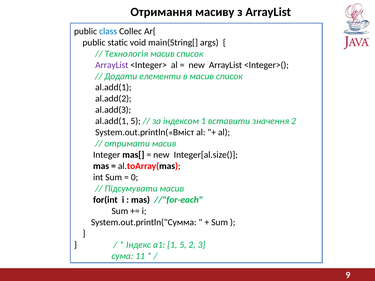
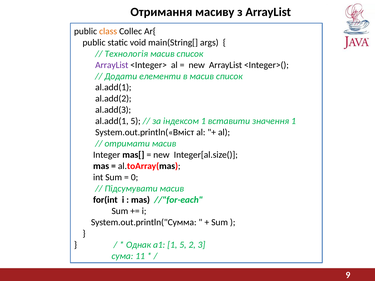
class colour: blue -> orange
значення 2: 2 -> 1
Індекс: Індекс -> Однак
